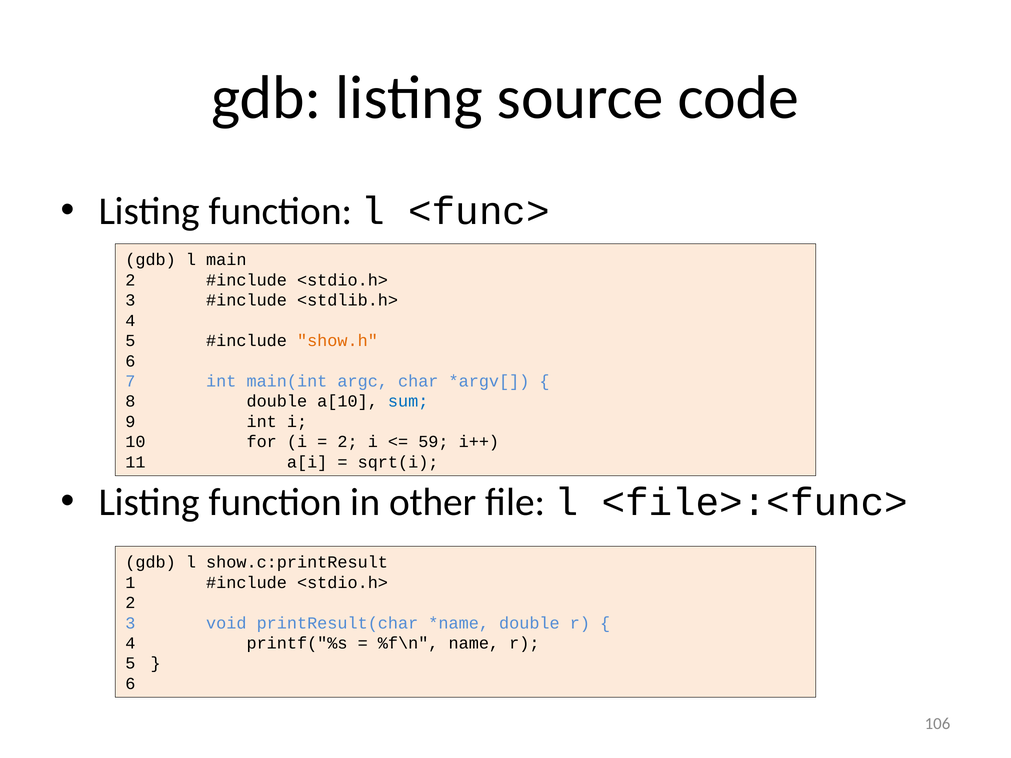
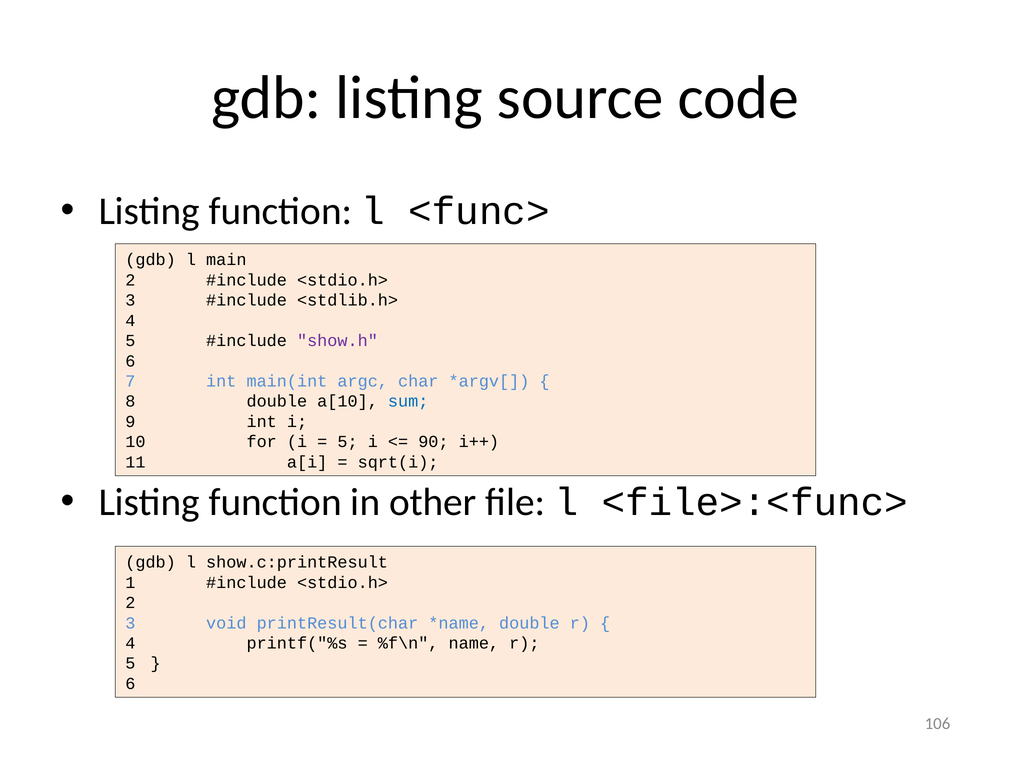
show.h colour: orange -> purple
2 at (348, 442): 2 -> 5
59: 59 -> 90
